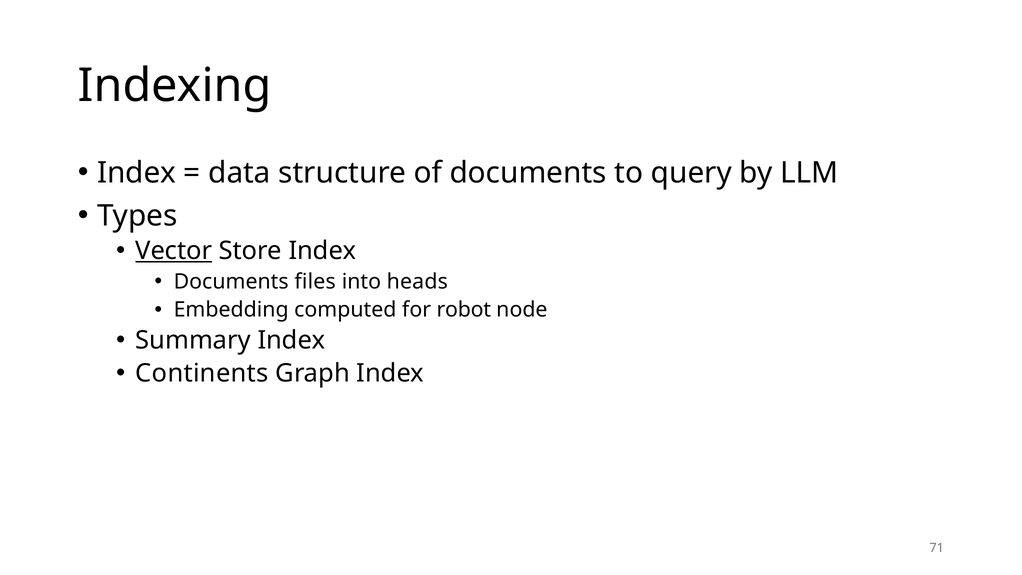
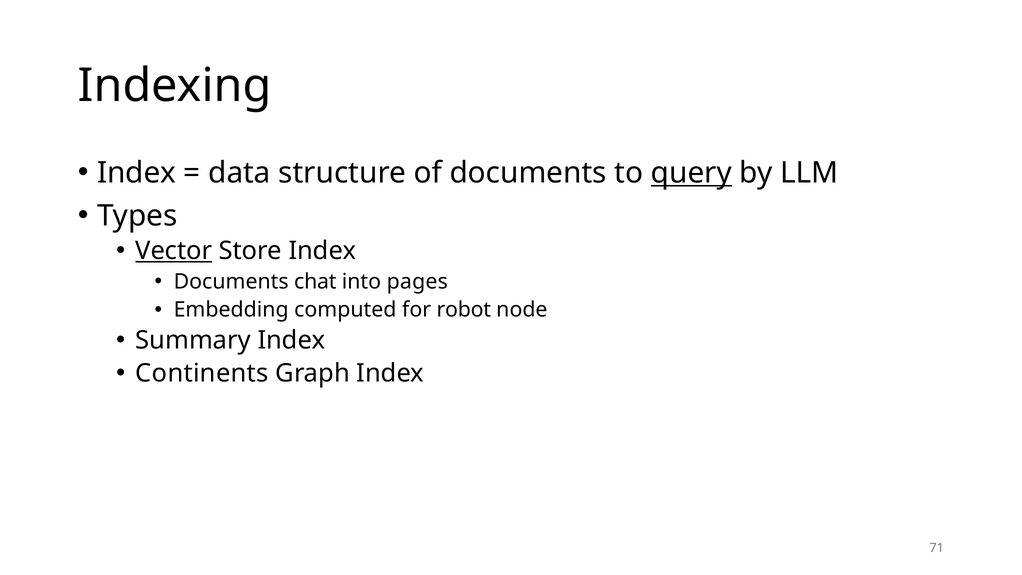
query underline: none -> present
files: files -> chat
heads: heads -> pages
